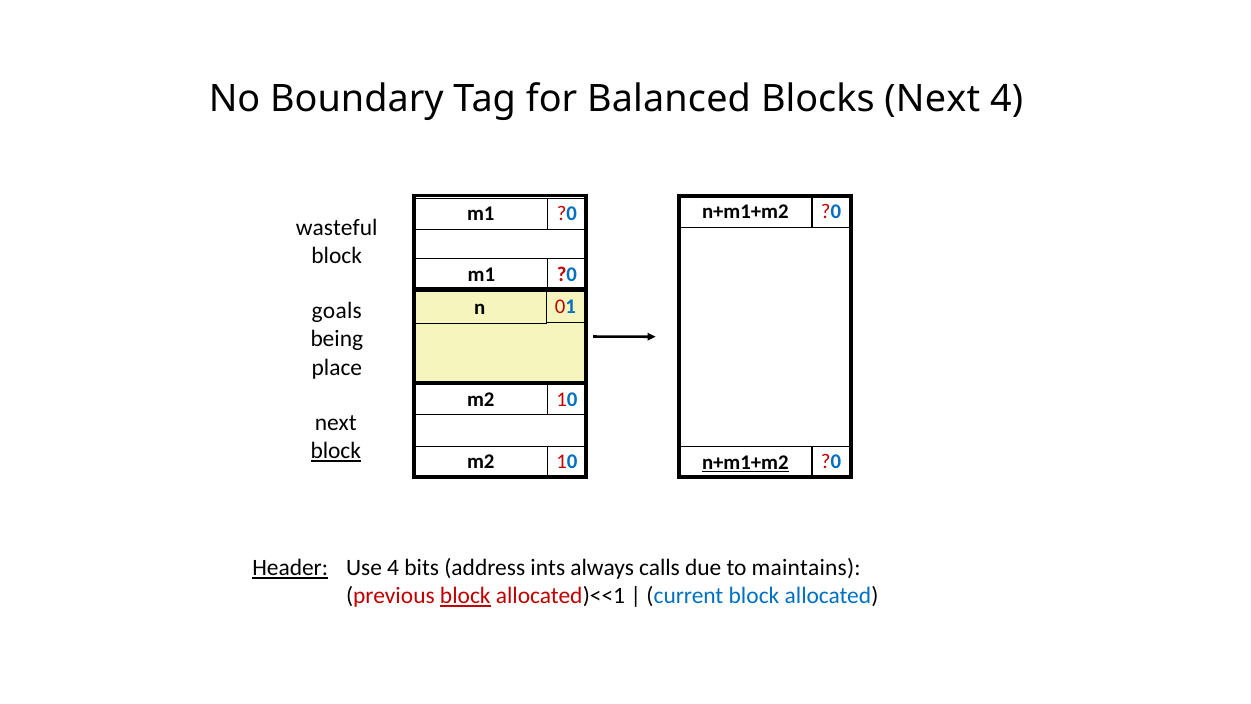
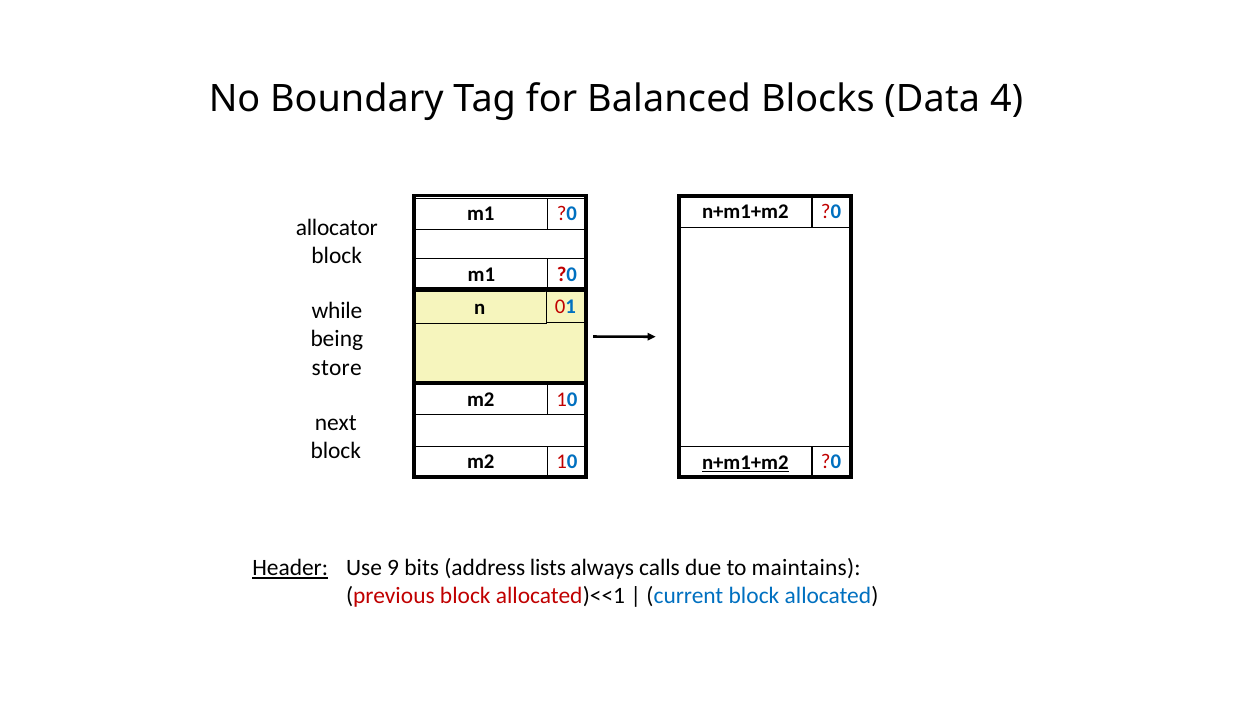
Blocks Next: Next -> Data
wasteful: wasteful -> allocator
goals: goals -> while
place: place -> store
block at (336, 451) underline: present -> none
Use 4: 4 -> 9
ints: ints -> lists
block at (465, 596) underline: present -> none
